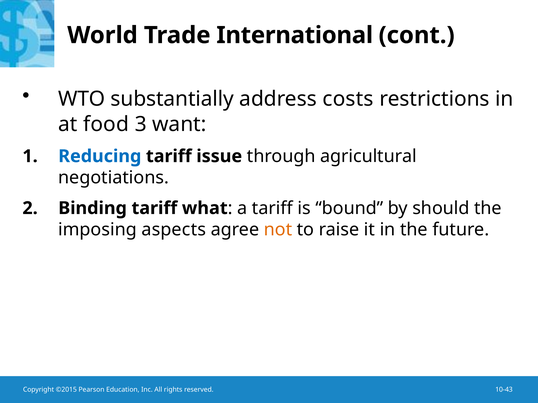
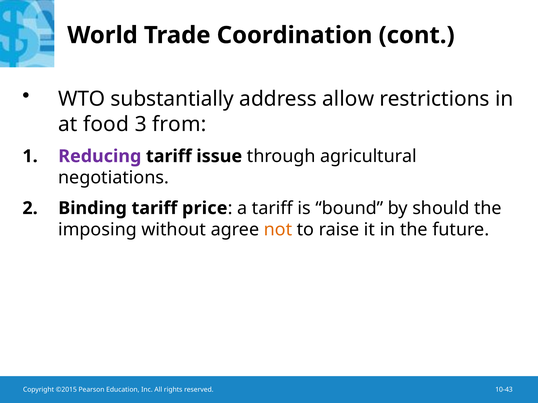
International: International -> Coordination
costs: costs -> allow
want: want -> from
Reducing colour: blue -> purple
what: what -> price
aspects: aspects -> without
